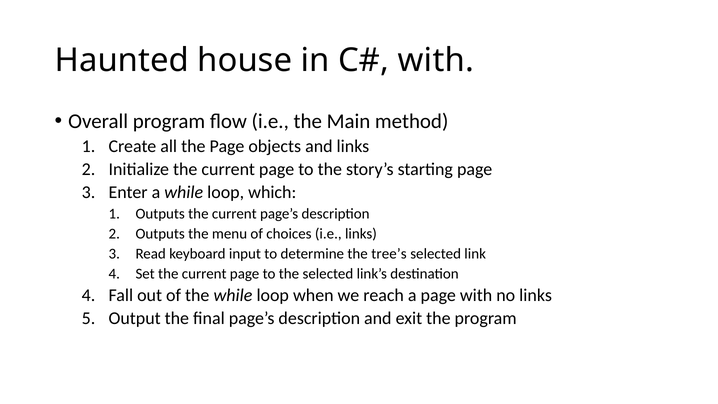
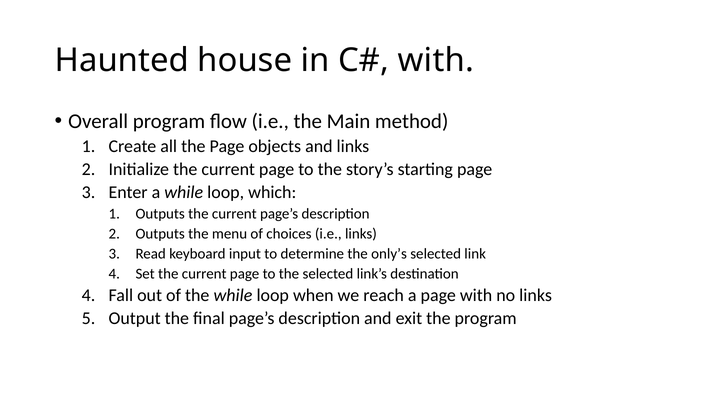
tree’s: tree’s -> only’s
